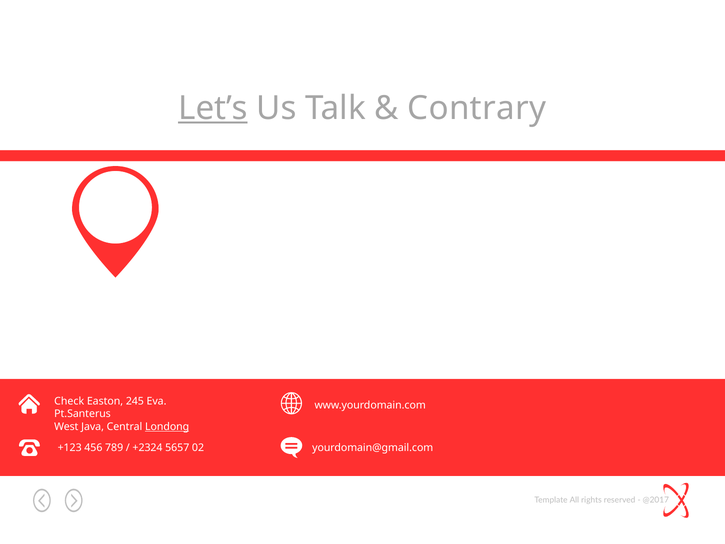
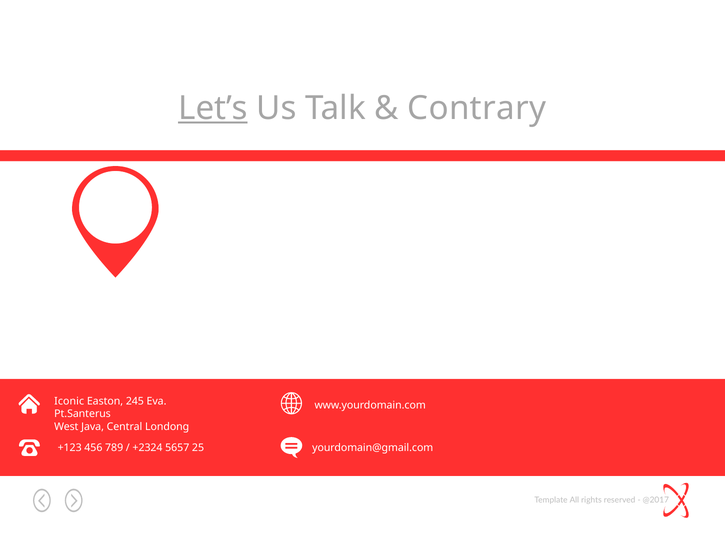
Check: Check -> Iconic
Londong underline: present -> none
02: 02 -> 25
